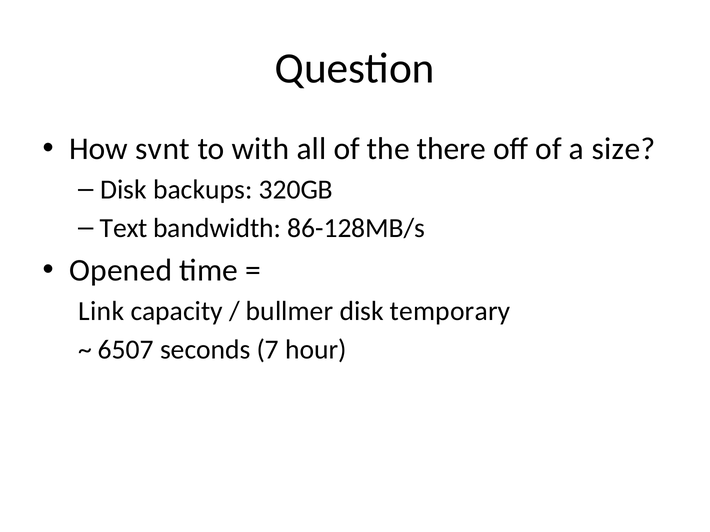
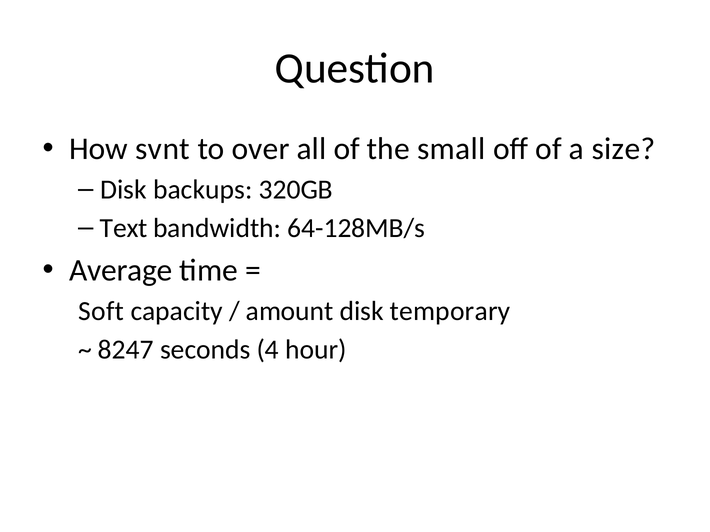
with: with -> over
there: there -> small
86-128MB/s: 86-128MB/s -> 64-128MB/s
Opened: Opened -> Average
Link: Link -> Soft
bullmer: bullmer -> amount
6507: 6507 -> 8247
7: 7 -> 4
